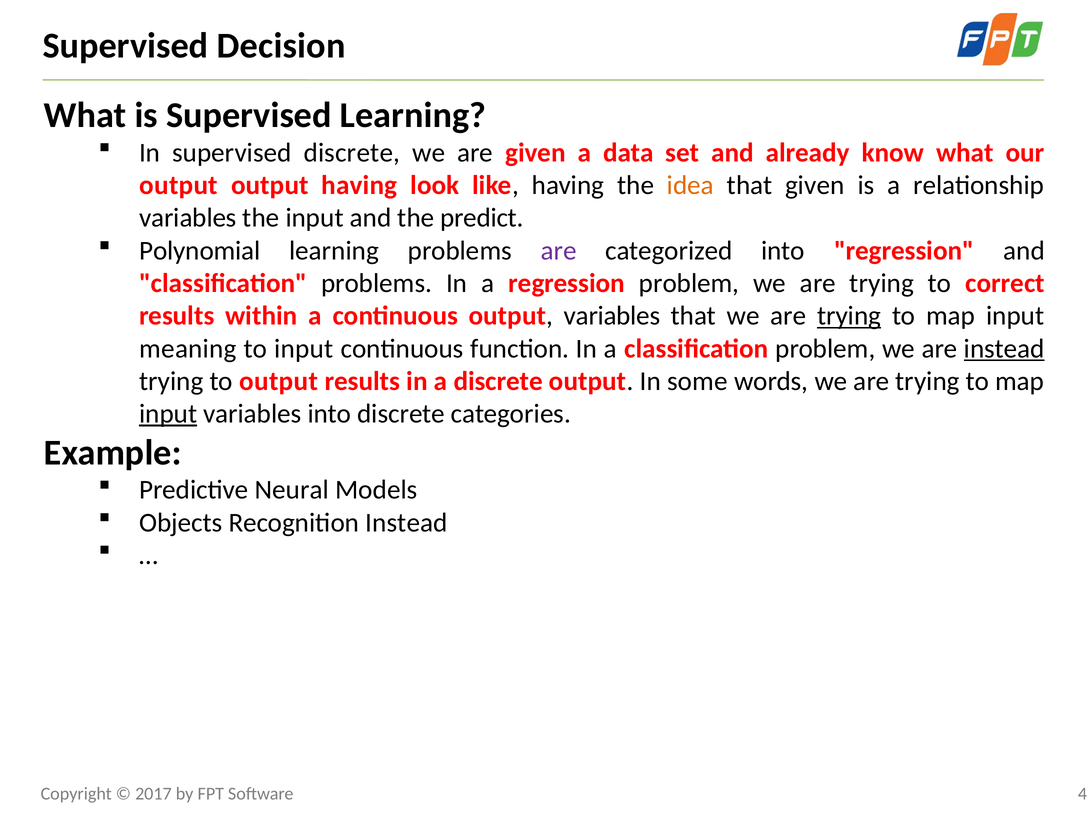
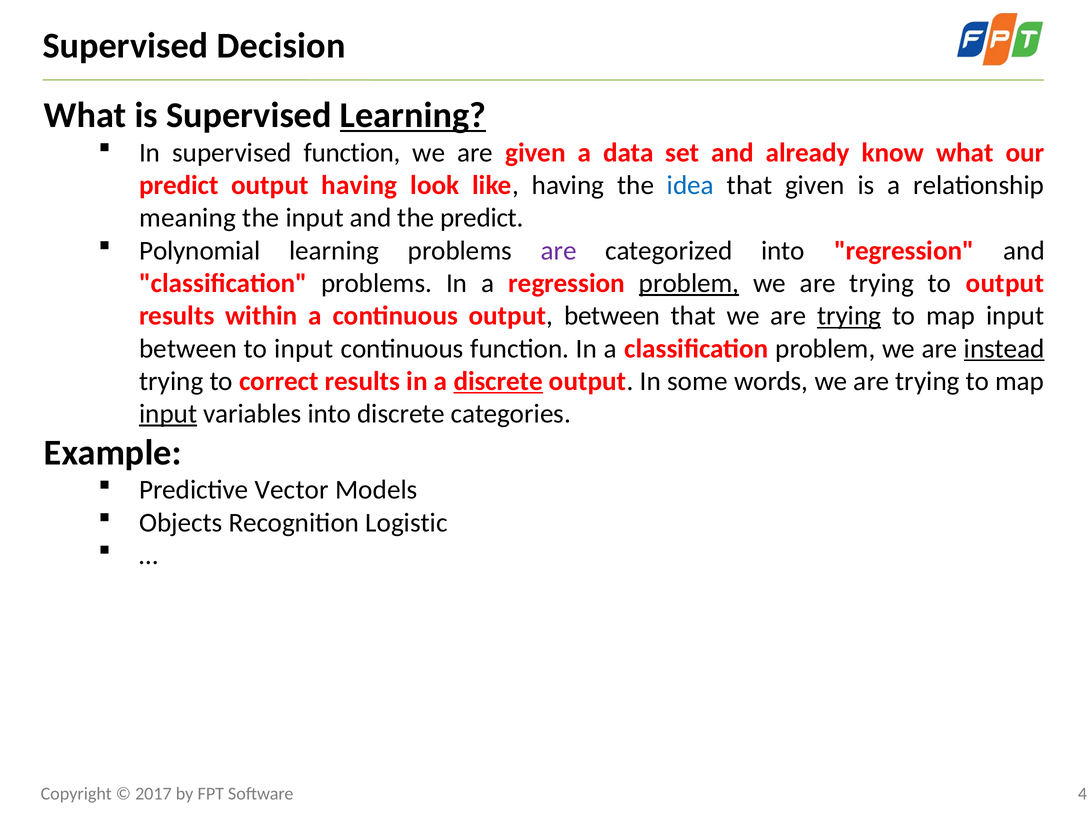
Learning at (413, 115) underline: none -> present
supervised discrete: discrete -> function
output at (179, 185): output -> predict
idea colour: orange -> blue
variables at (188, 218): variables -> meaning
problem at (689, 283) underline: none -> present
to correct: correct -> output
output variables: variables -> between
meaning at (188, 349): meaning -> between
to output: output -> correct
discrete at (498, 381) underline: none -> present
Neural: Neural -> Vector
Recognition Instead: Instead -> Logistic
